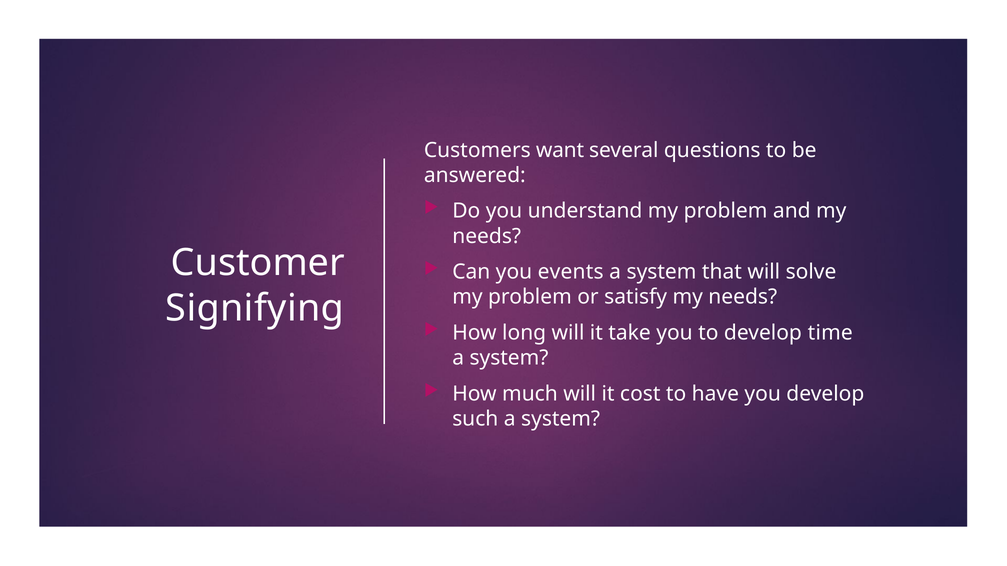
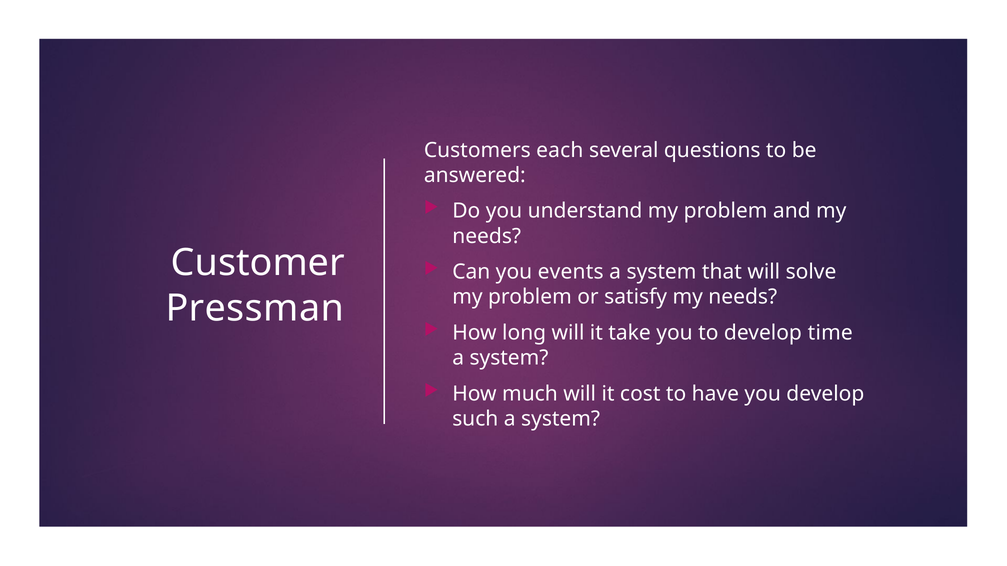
want: want -> each
Signifying: Signifying -> Pressman
